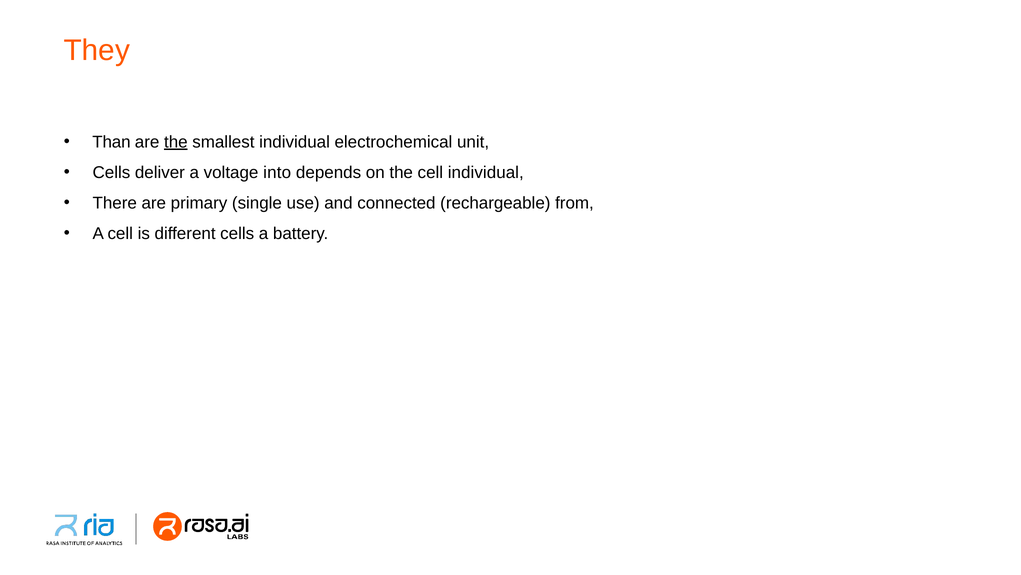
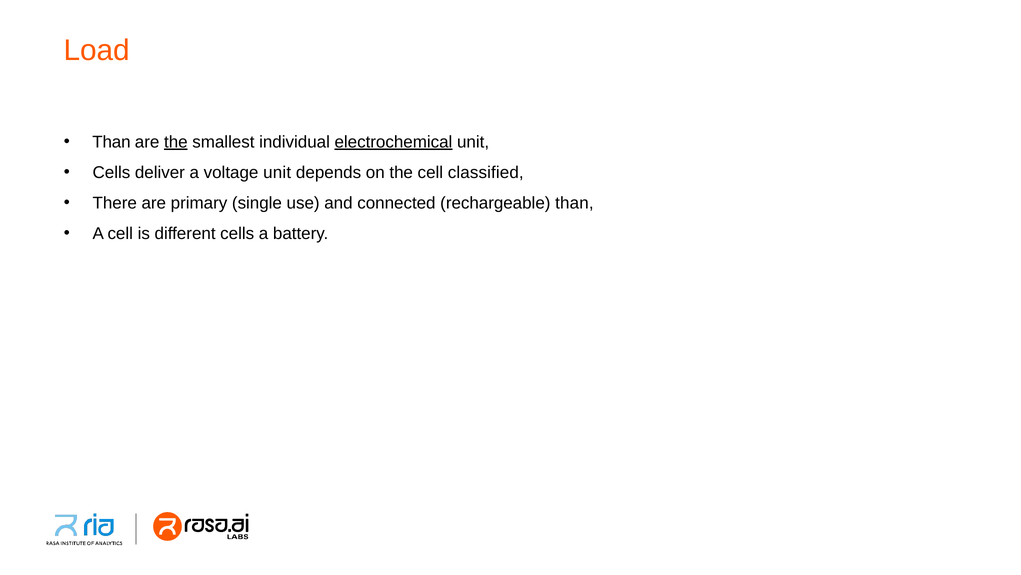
They: They -> Load
electrochemical underline: none -> present
voltage into: into -> unit
cell individual: individual -> classified
rechargeable from: from -> than
